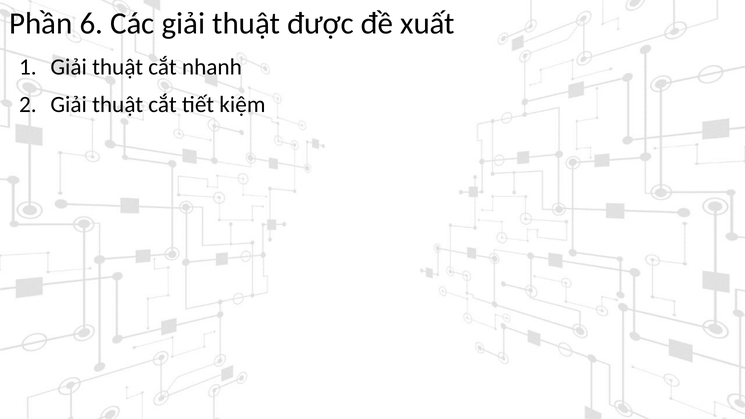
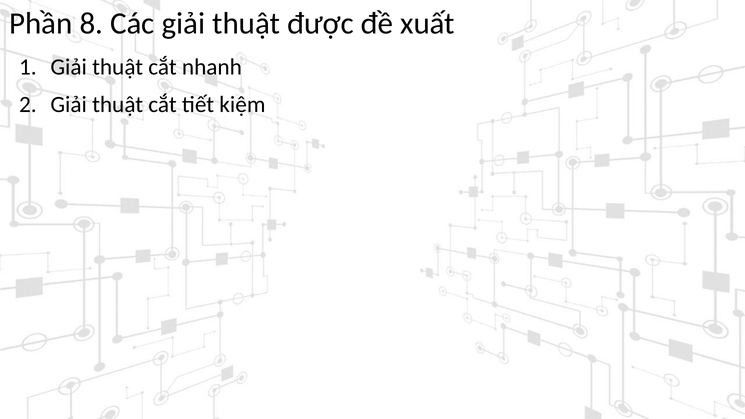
6: 6 -> 8
